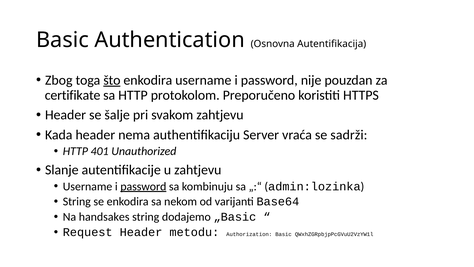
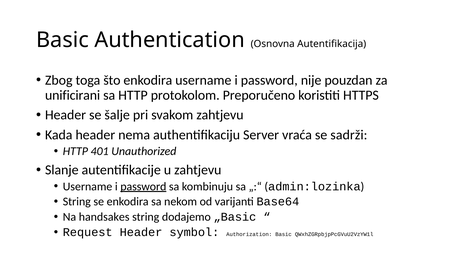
što underline: present -> none
certifikate: certifikate -> unificirani
metodu: metodu -> symbol
